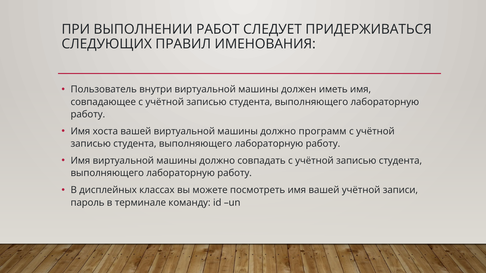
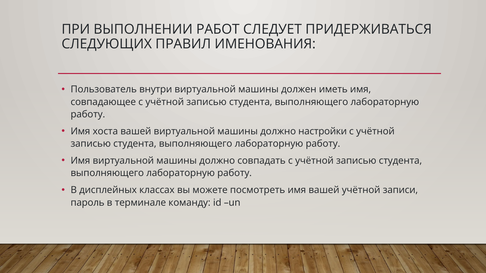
программ: программ -> настройки
